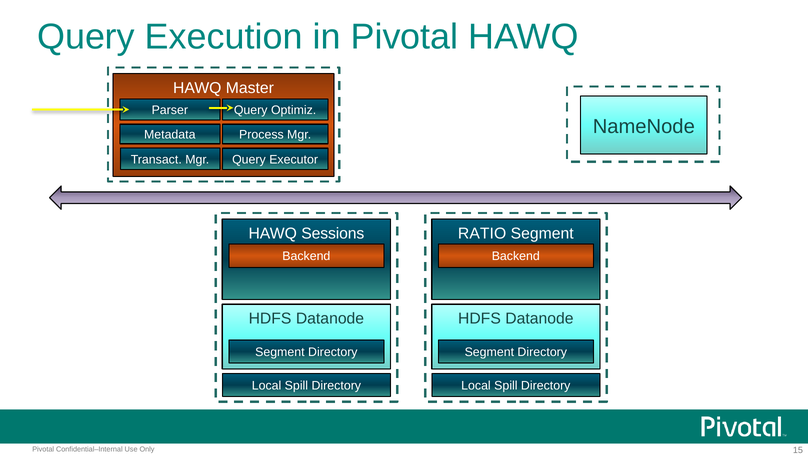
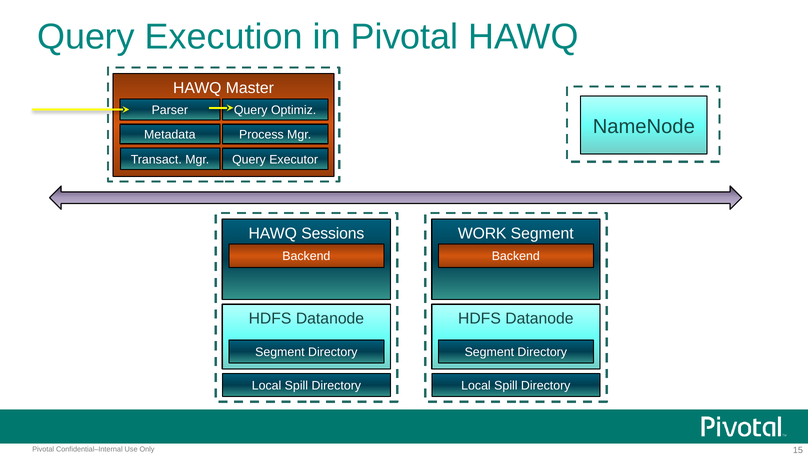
RATIO: RATIO -> WORK
